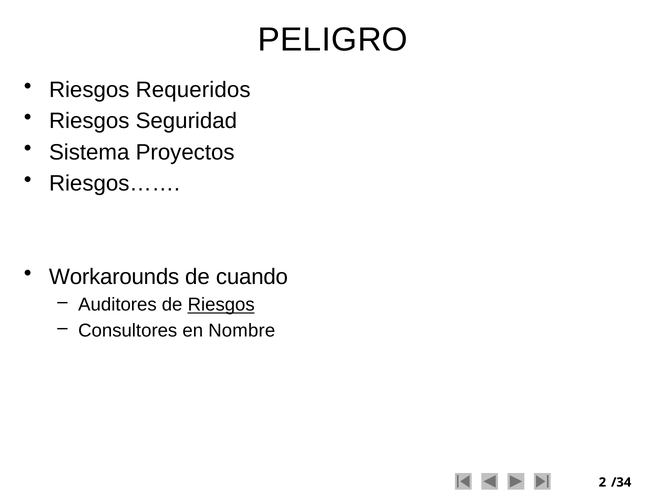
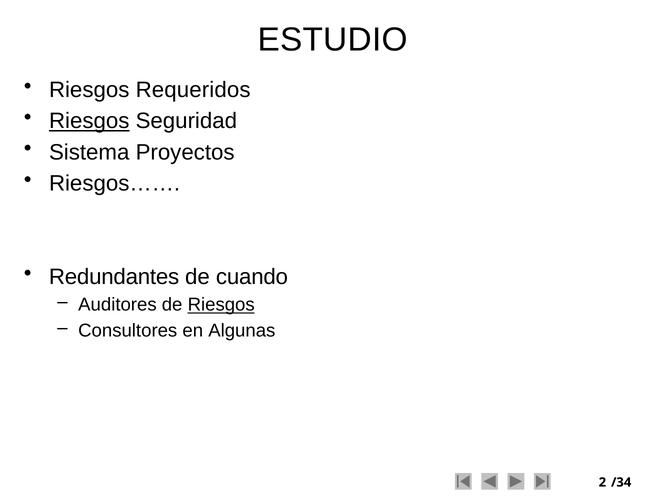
PELIGRO: PELIGRO -> ESTUDIO
Riesgos at (89, 121) underline: none -> present
Workarounds: Workarounds -> Redundantes
Nombre: Nombre -> Algunas
